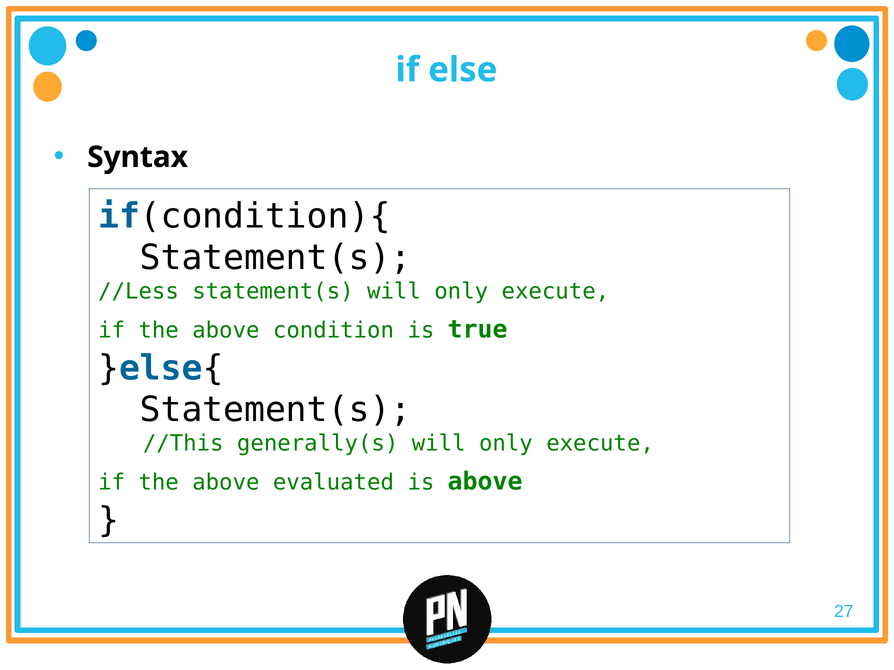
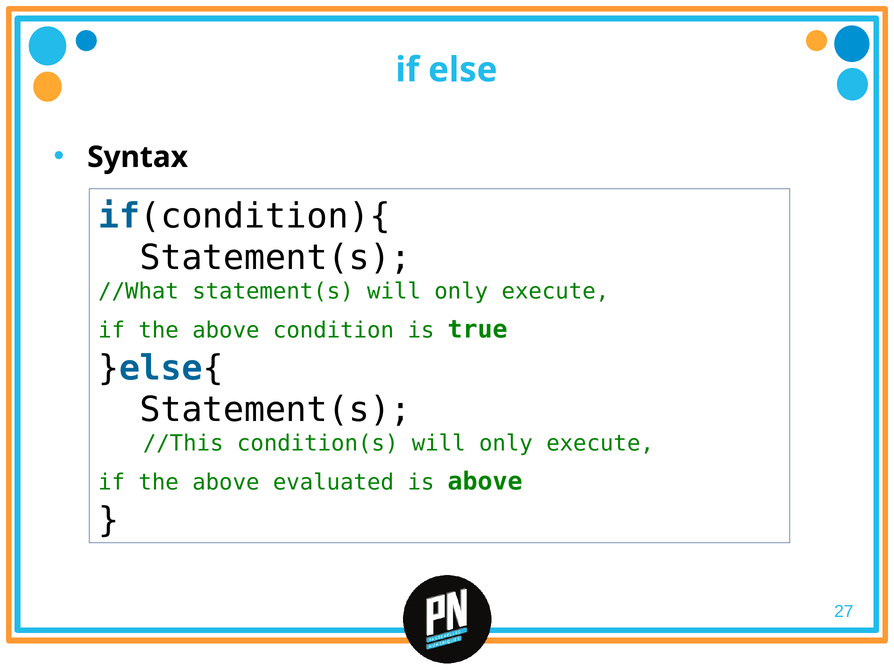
//Less: //Less -> //What
generally(s: generally(s -> condition(s
